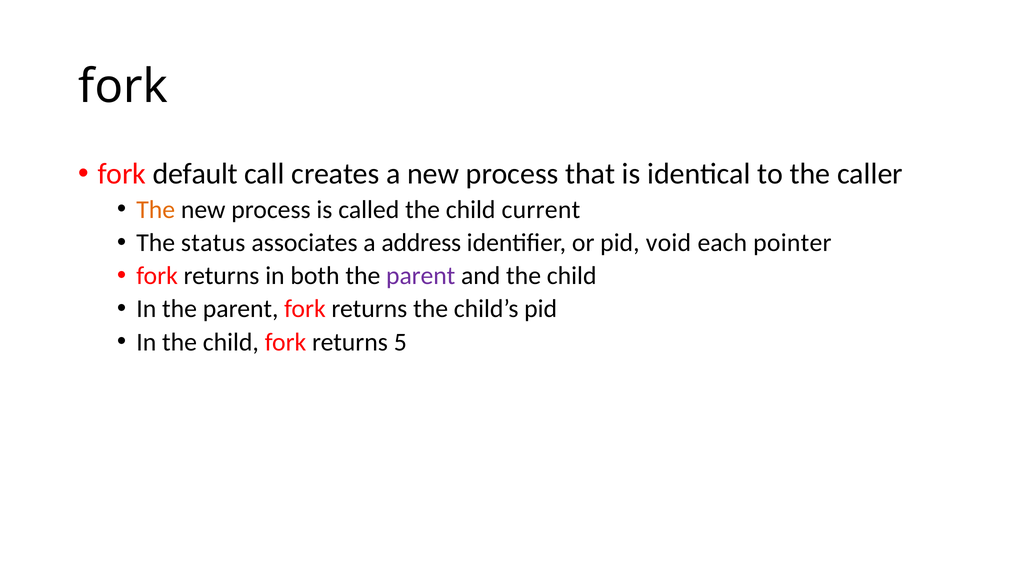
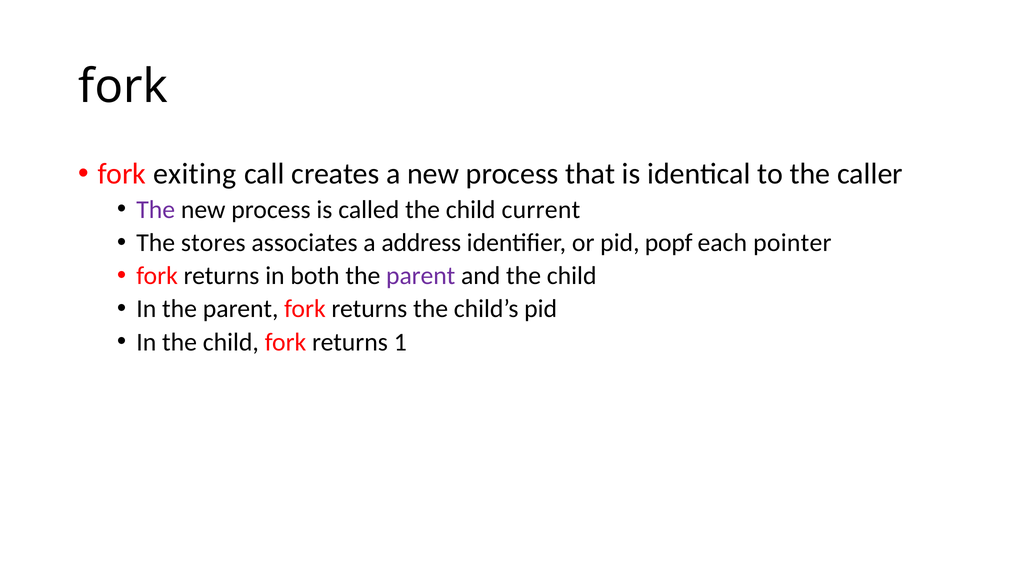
default: default -> exiting
The at (156, 209) colour: orange -> purple
status: status -> stores
void: void -> popf
5: 5 -> 1
